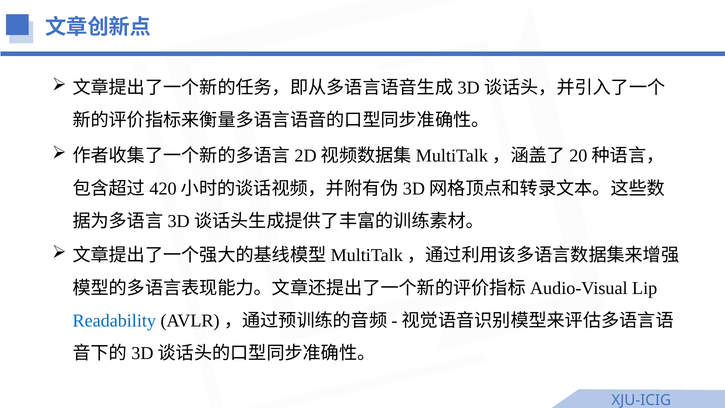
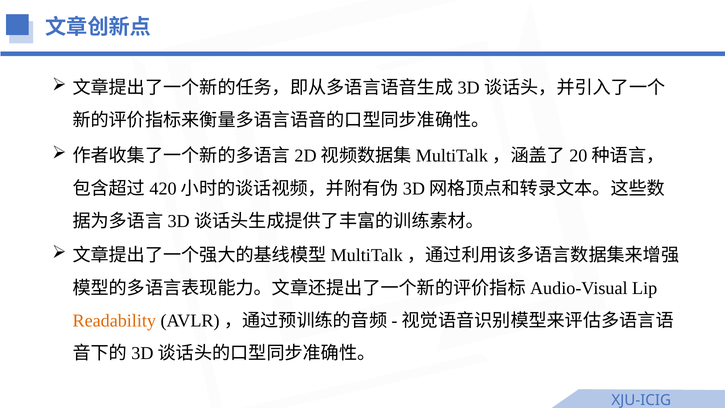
Readability colour: blue -> orange
